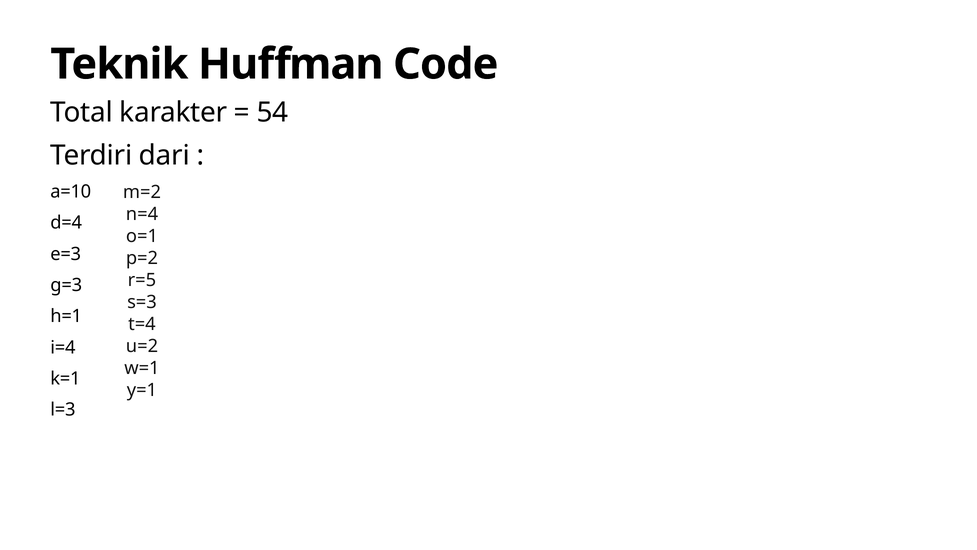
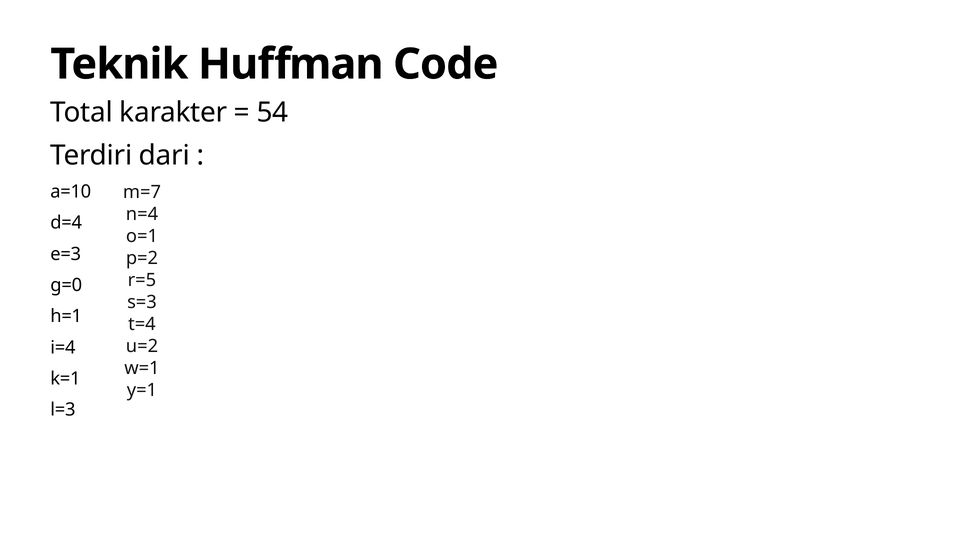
m=2: m=2 -> m=7
g=3: g=3 -> g=0
